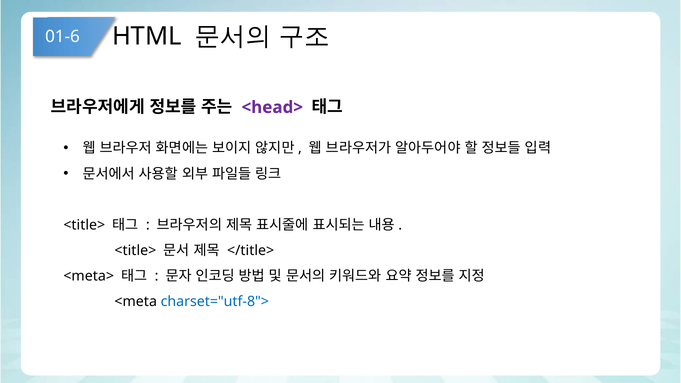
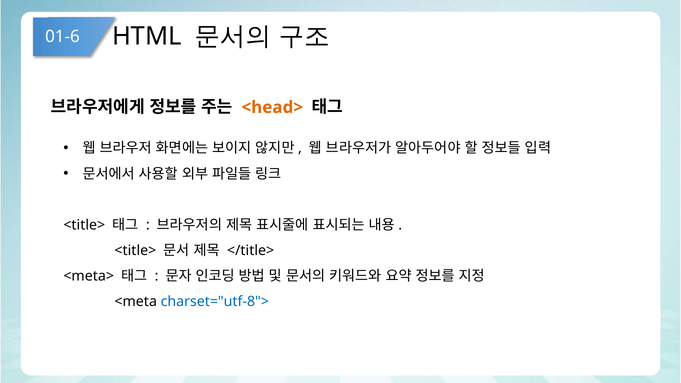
<head> colour: purple -> orange
